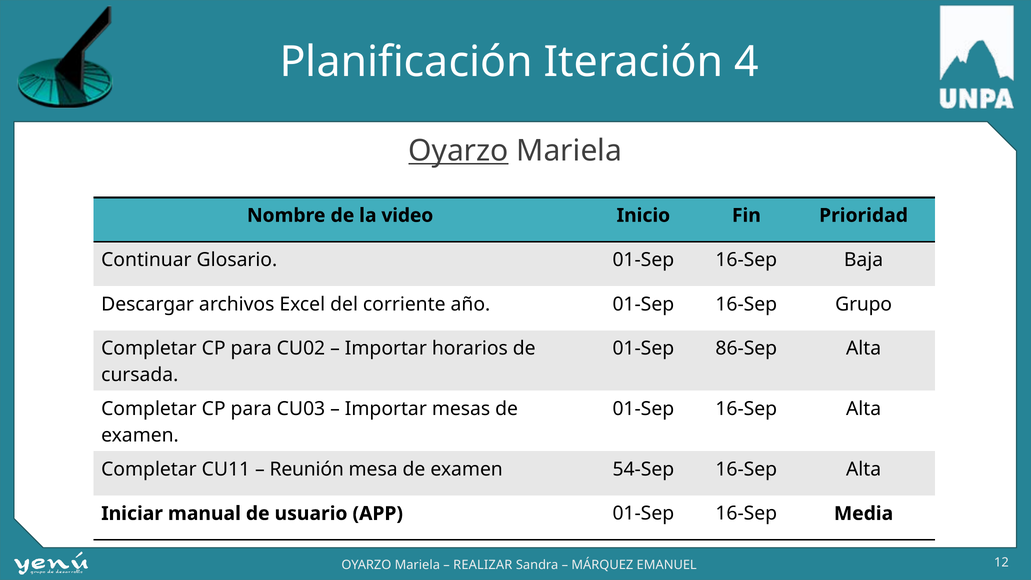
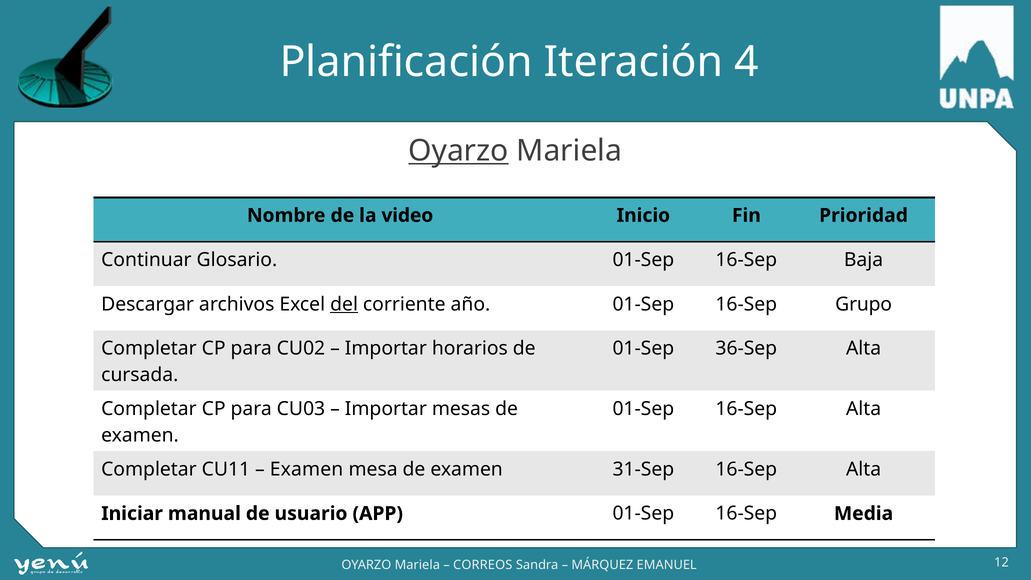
del underline: none -> present
86-Sep: 86-Sep -> 36-Sep
Reunión at (307, 469): Reunión -> Examen
54-Sep: 54-Sep -> 31-Sep
REALIZAR: REALIZAR -> CORREOS
